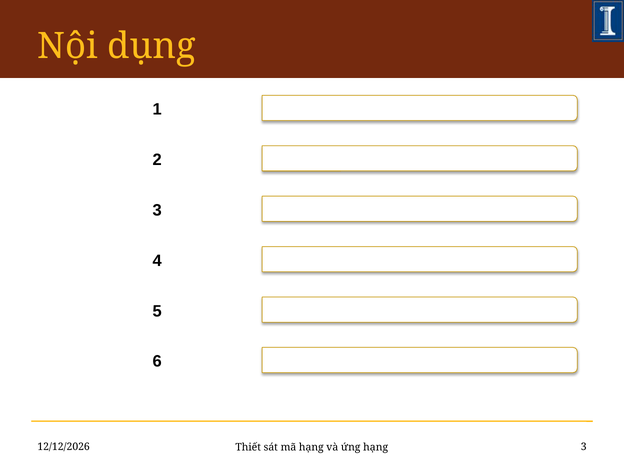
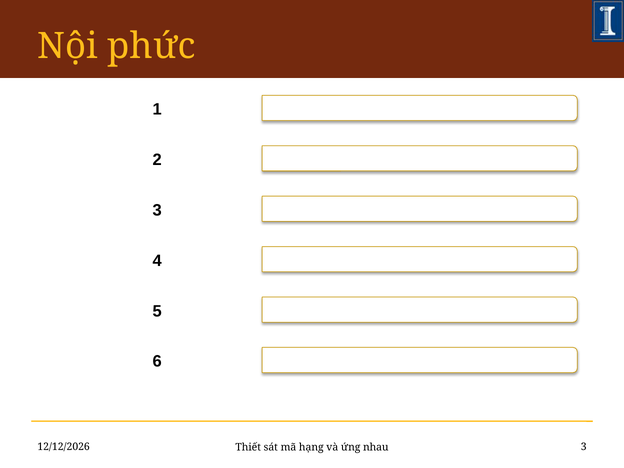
dụng: dụng -> phức
ứng hạng: hạng -> nhau
